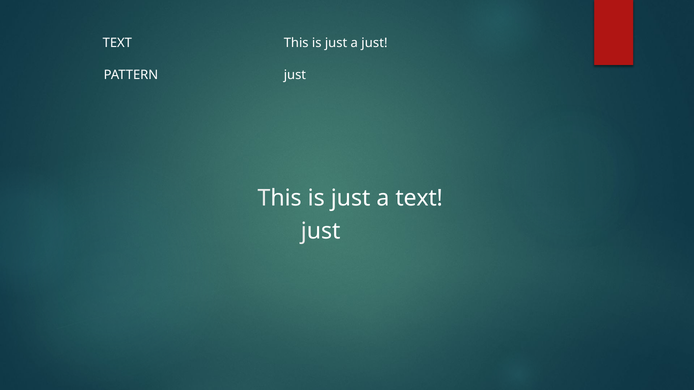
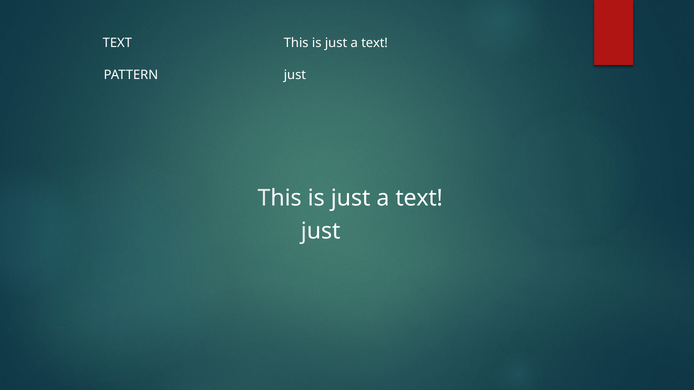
just at (374, 43): just -> text
